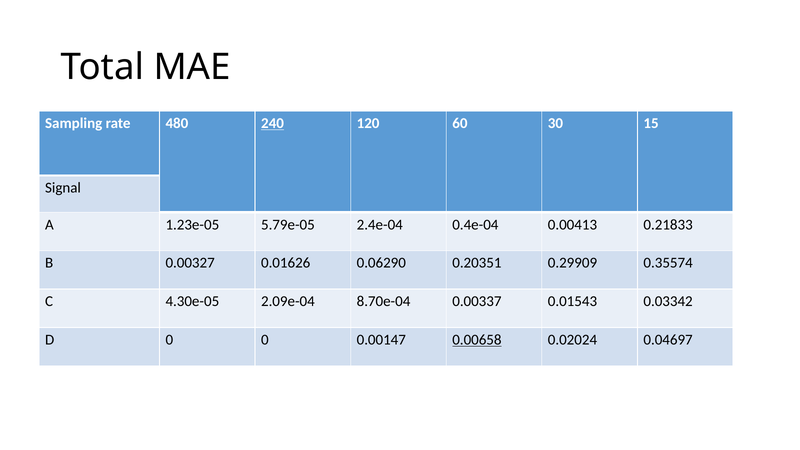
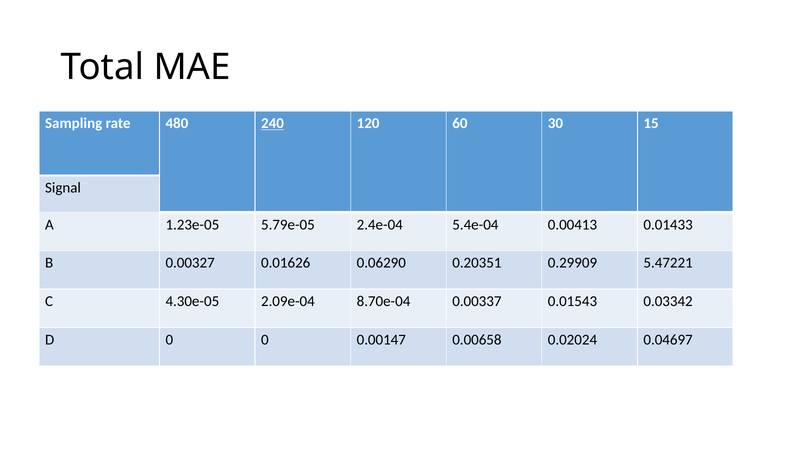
0.4e-04: 0.4e-04 -> 5.4e-04
0.21833: 0.21833 -> 0.01433
0.35574: 0.35574 -> 5.47221
0.00658 underline: present -> none
